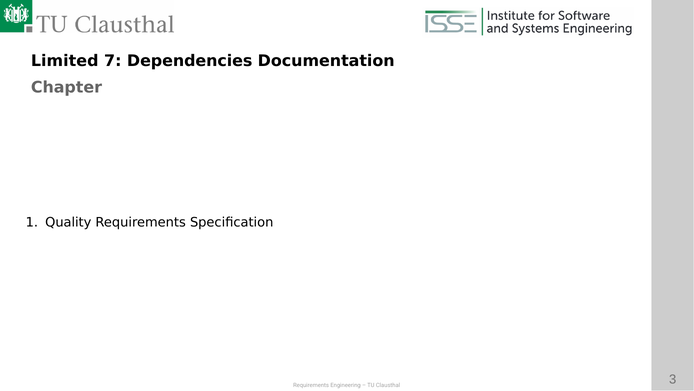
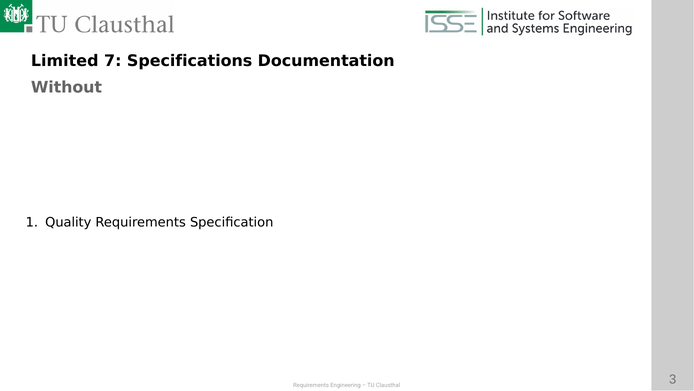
Dependencies: Dependencies -> Specifications
Chapter: Chapter -> Without
